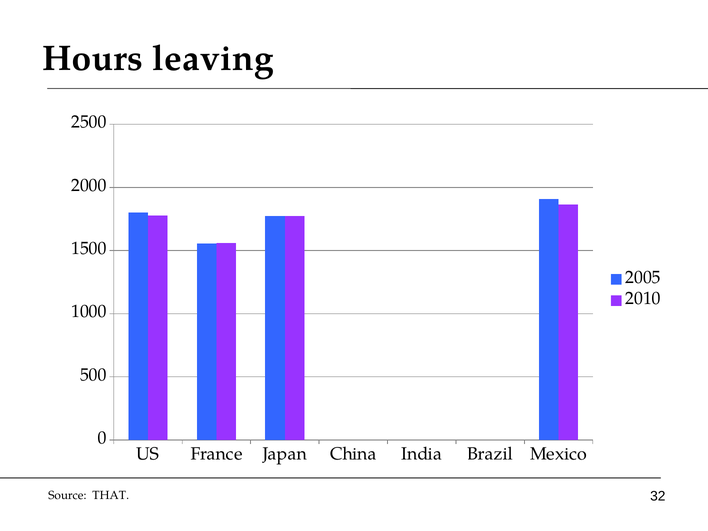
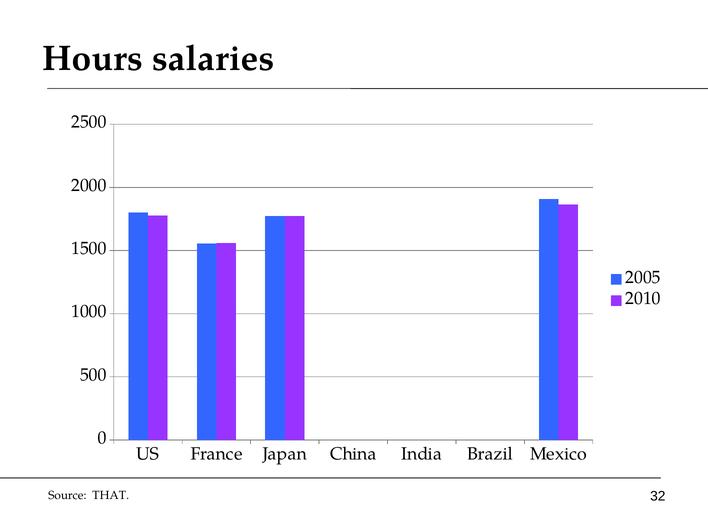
leaving: leaving -> salaries
